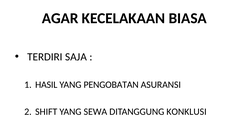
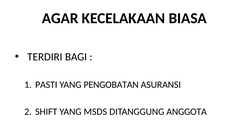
SAJA: SAJA -> BAGI
HASIL: HASIL -> PASTI
SEWA: SEWA -> MSDS
KONKLUSI: KONKLUSI -> ANGGOTA
